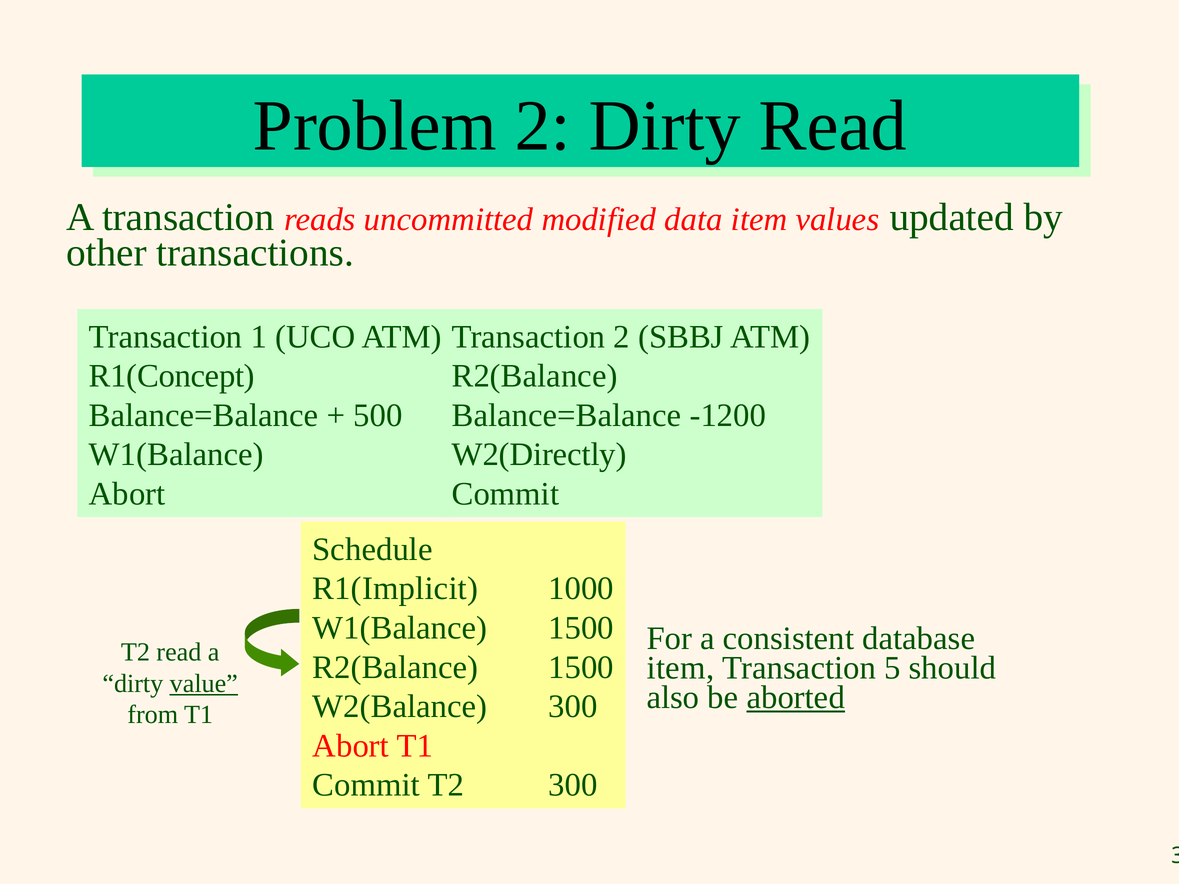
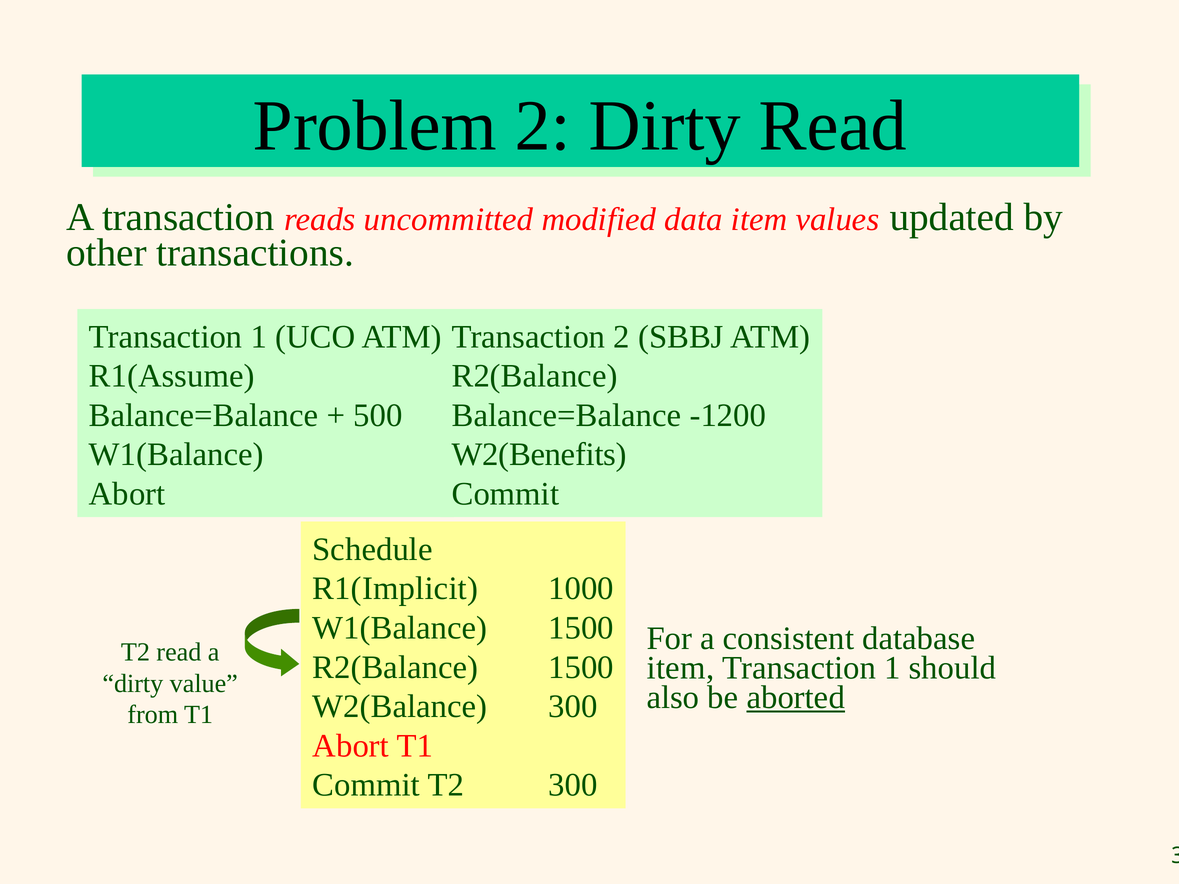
R1(Concept: R1(Concept -> R1(Assume
W2(Directly: W2(Directly -> W2(Benefits
5 at (892, 668): 5 -> 1
value underline: present -> none
